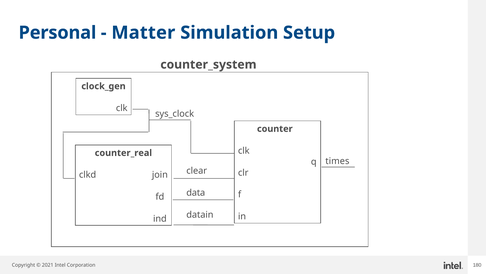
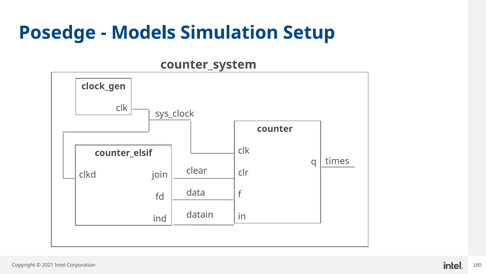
Personal: Personal -> Posedge
Matter: Matter -> Models
counter_real: counter_real -> counter_elsif
